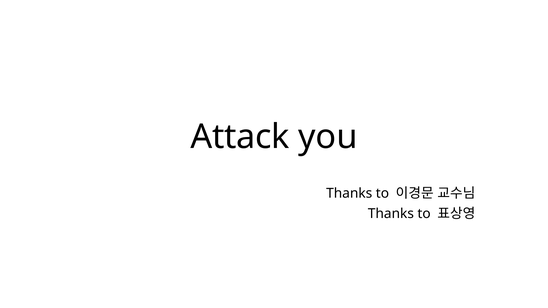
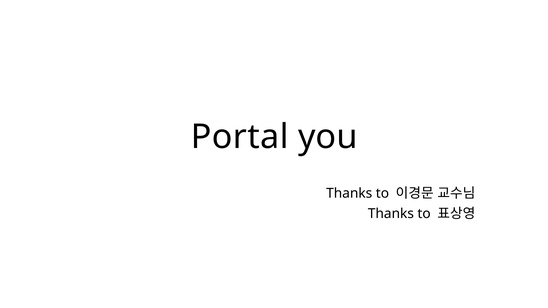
Attack: Attack -> Portal
